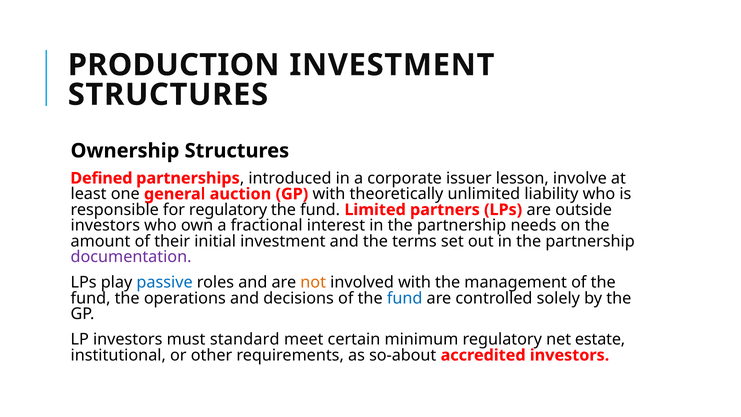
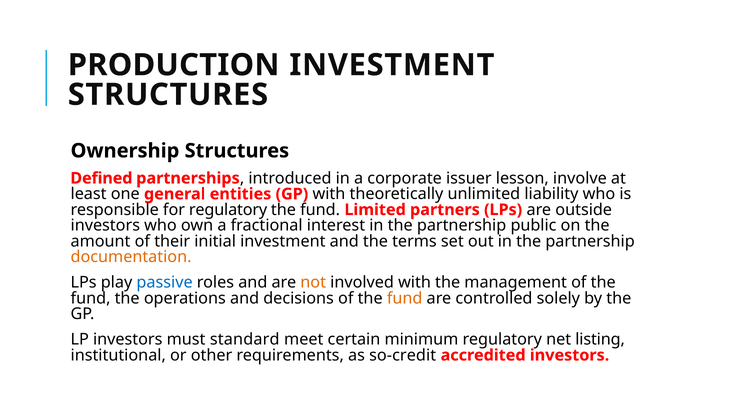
auction: auction -> entities
needs: needs -> public
documentation colour: purple -> orange
fund at (405, 298) colour: blue -> orange
estate: estate -> listing
so-about: so-about -> so-credit
